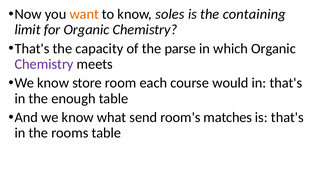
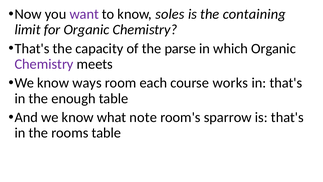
want colour: orange -> purple
store: store -> ways
would: would -> works
send: send -> note
matches: matches -> sparrow
